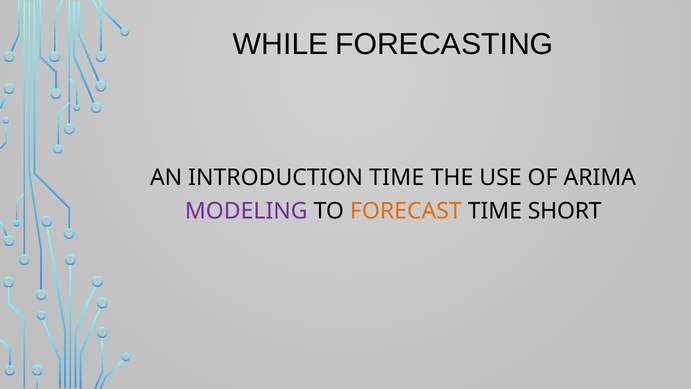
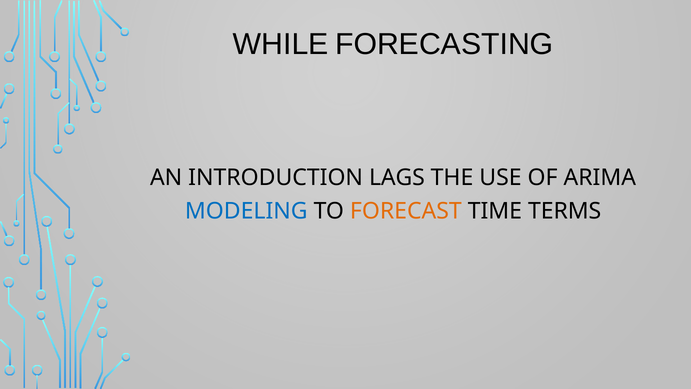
INTRODUCTION TIME: TIME -> LAGS
MODELING colour: purple -> blue
SHORT: SHORT -> TERMS
